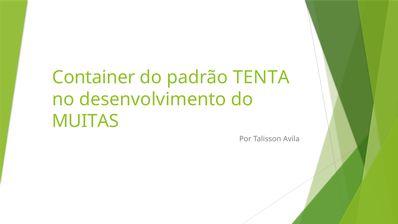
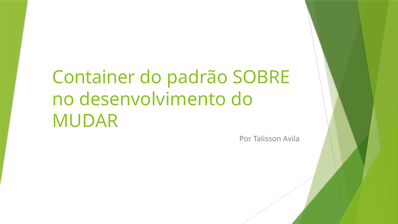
TENTA: TENTA -> SOBRE
MUITAS: MUITAS -> MUDAR
